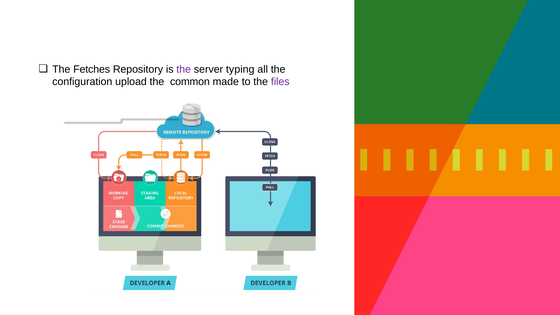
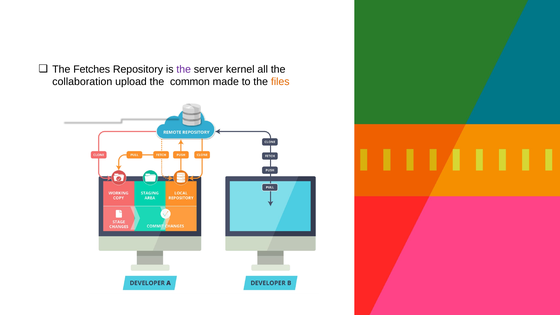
typing: typing -> kernel
configuration: configuration -> collaboration
files colour: purple -> orange
